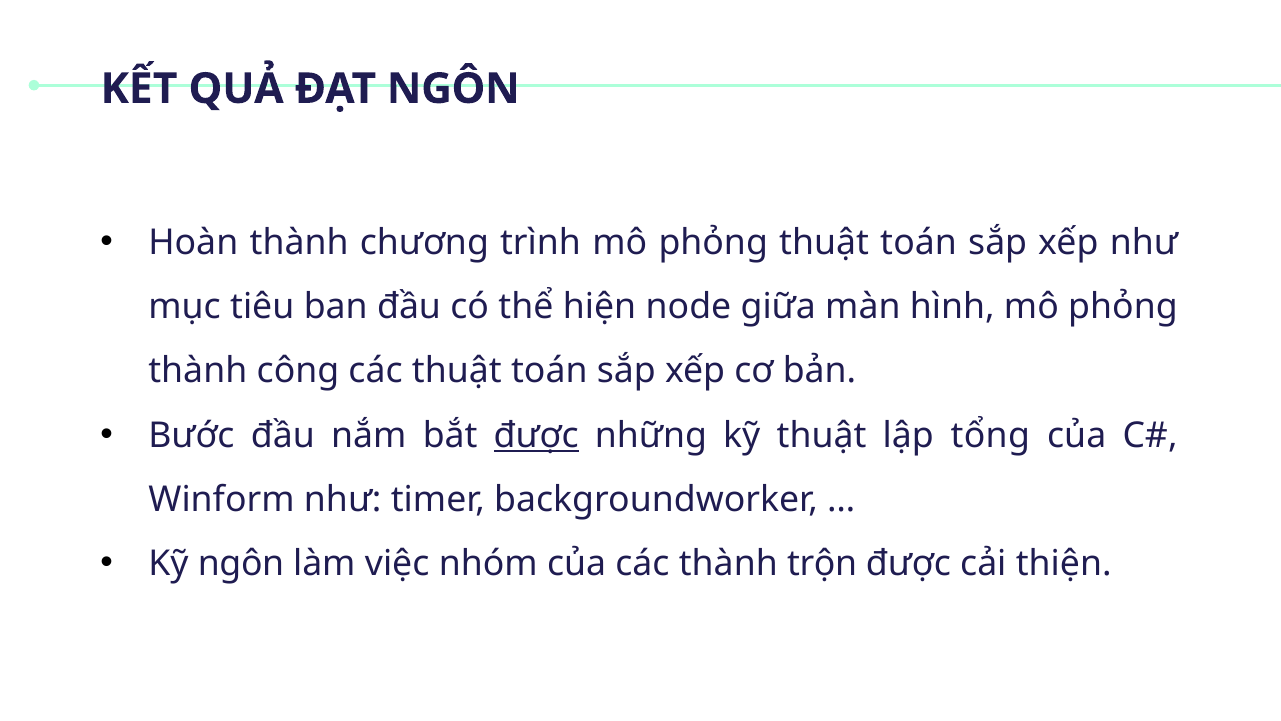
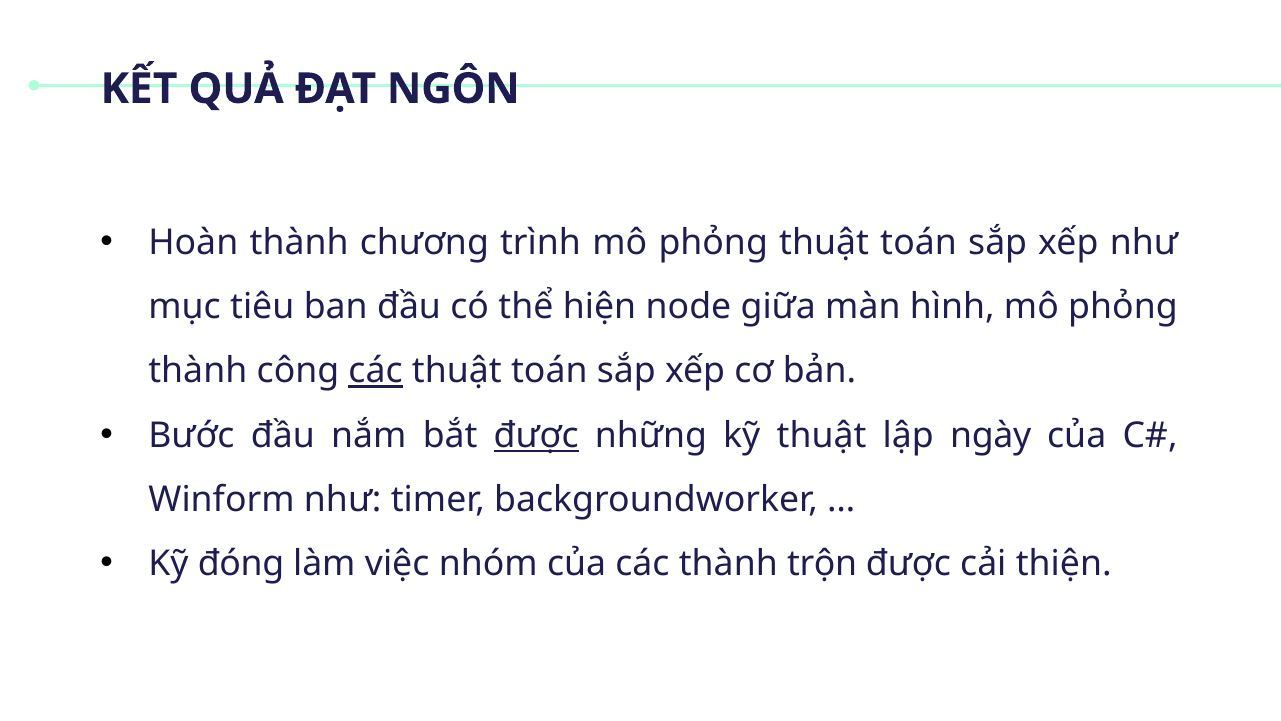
các at (376, 371) underline: none -> present
tổng: tổng -> ngày
Kỹ ngôn: ngôn -> đóng
